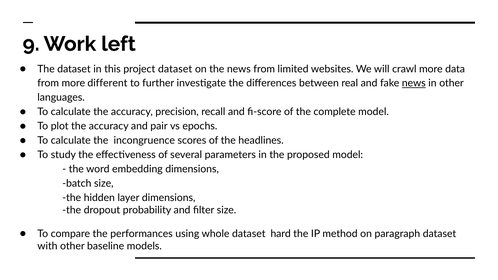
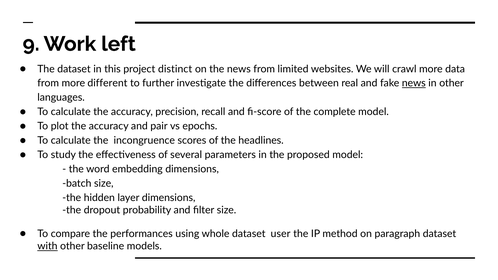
project dataset: dataset -> distinct
hard: hard -> user
with underline: none -> present
